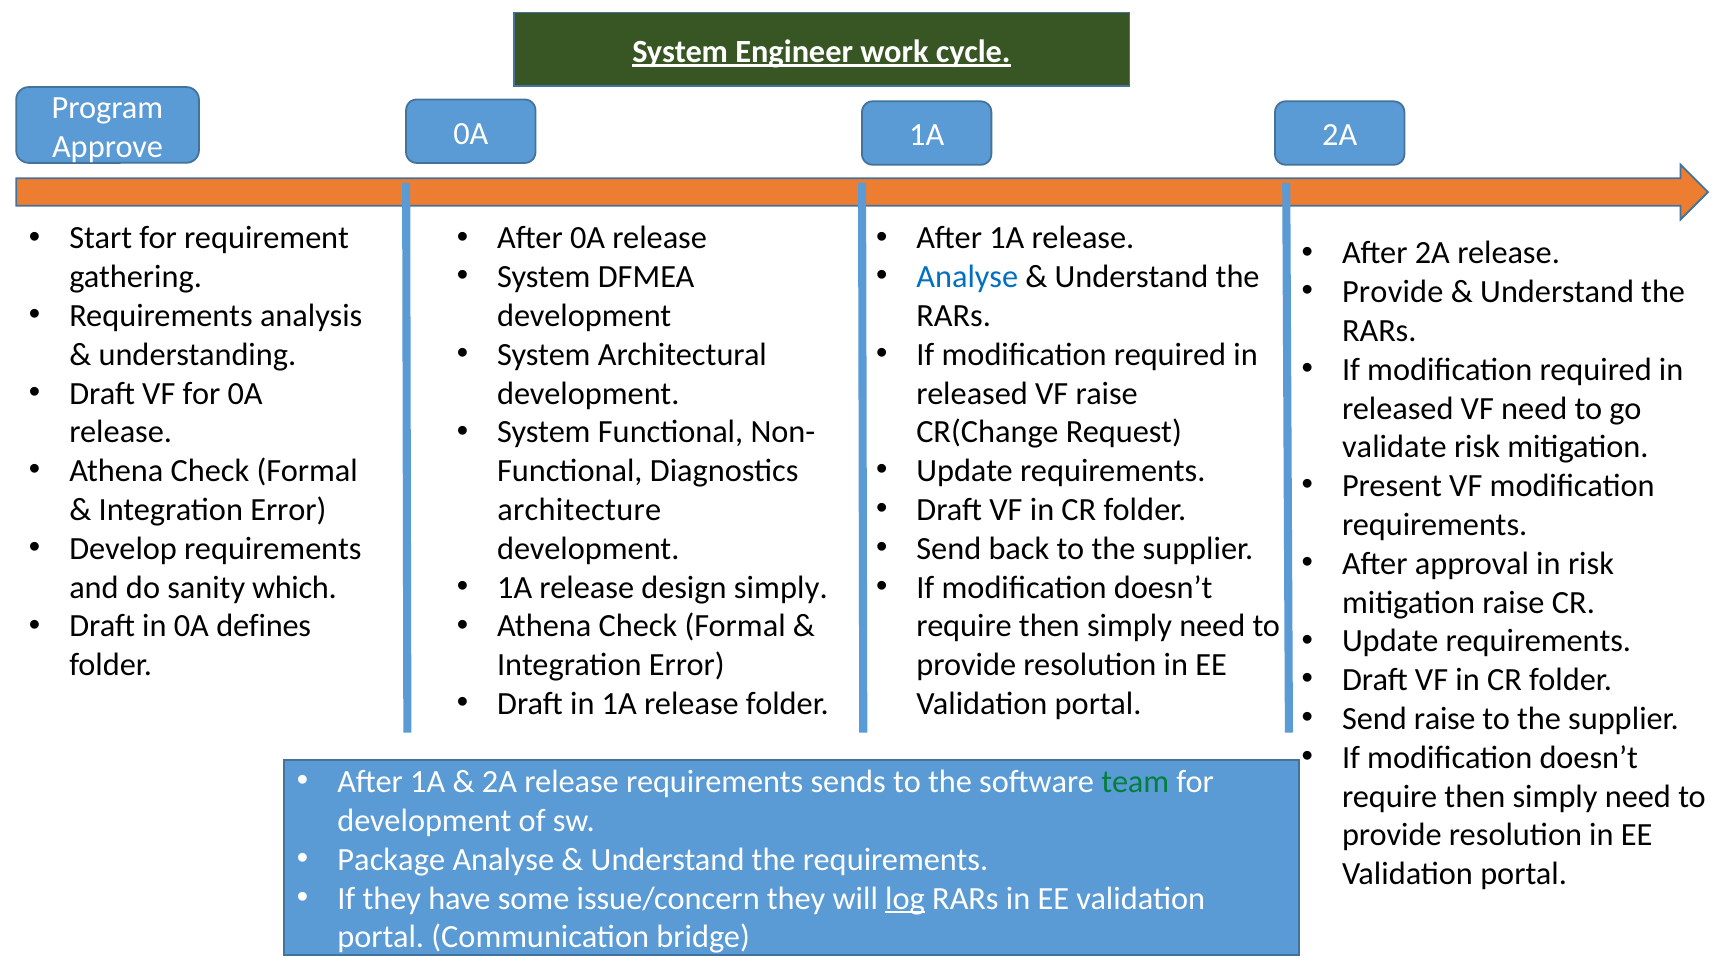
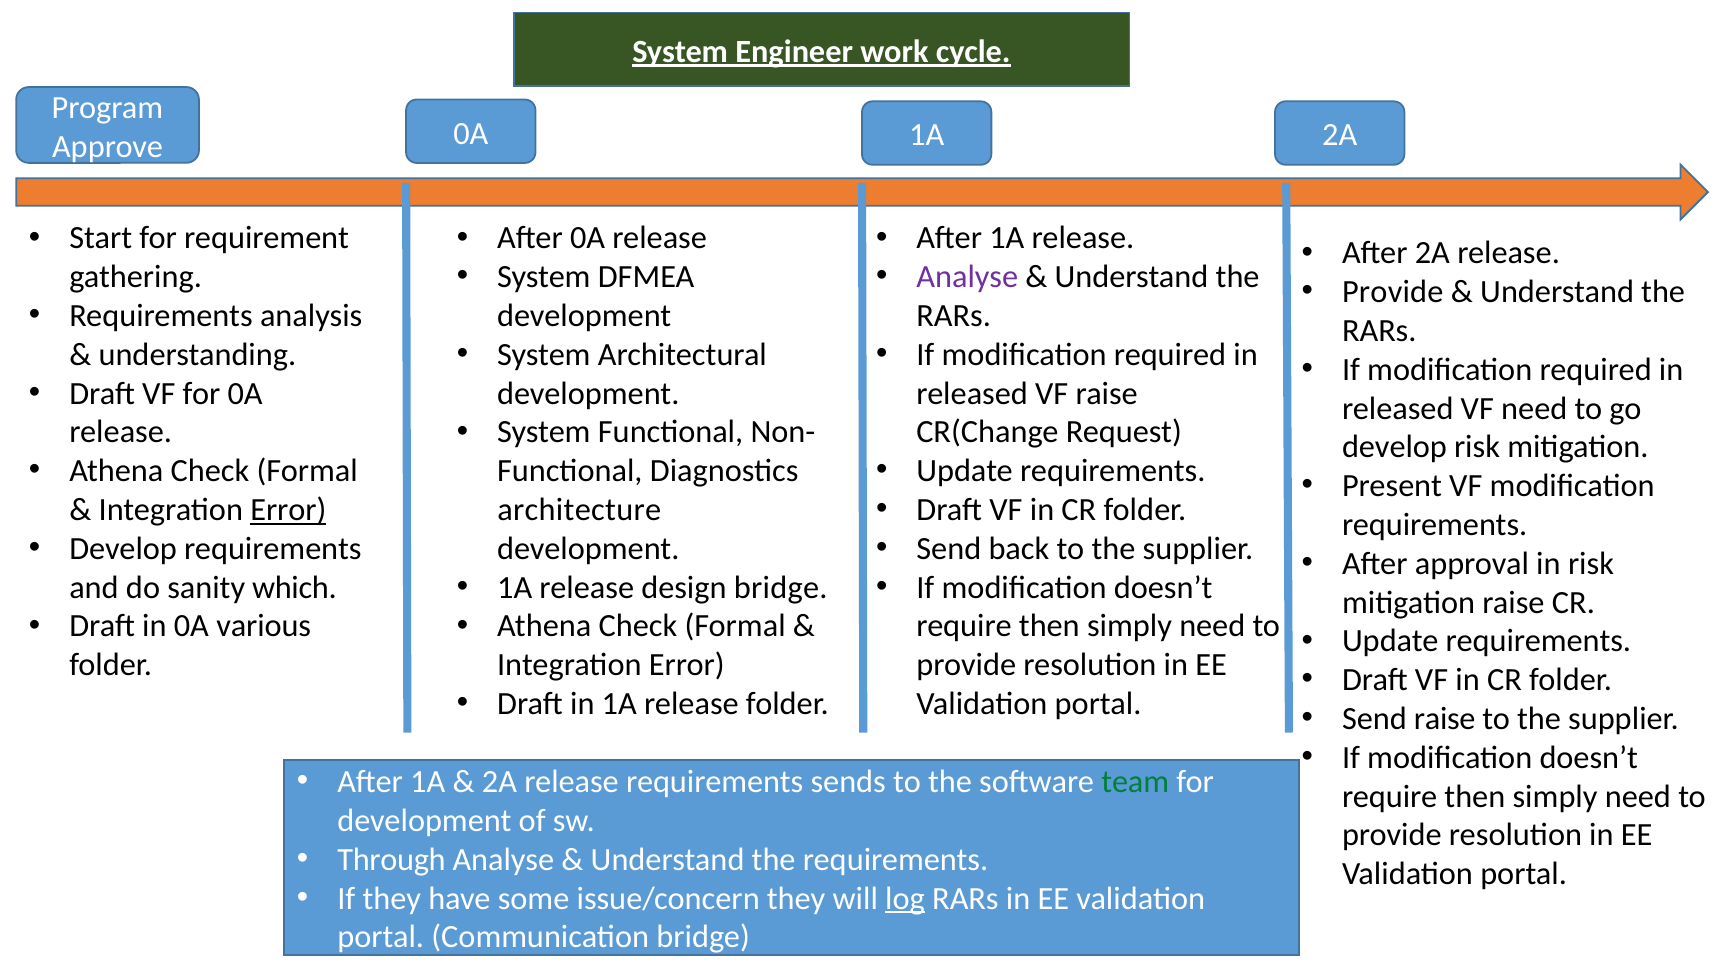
Analyse at (967, 277) colour: blue -> purple
validate at (1394, 447): validate -> develop
Error at (288, 510) underline: none -> present
design simply: simply -> bridge
defines: defines -> various
Package: Package -> Through
